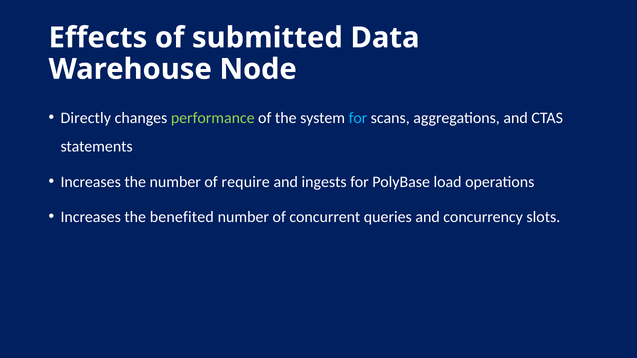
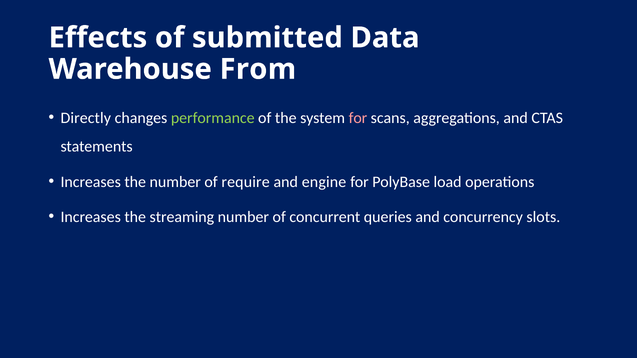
Node: Node -> From
for at (358, 118) colour: light blue -> pink
ingests: ingests -> engine
benefited: benefited -> streaming
